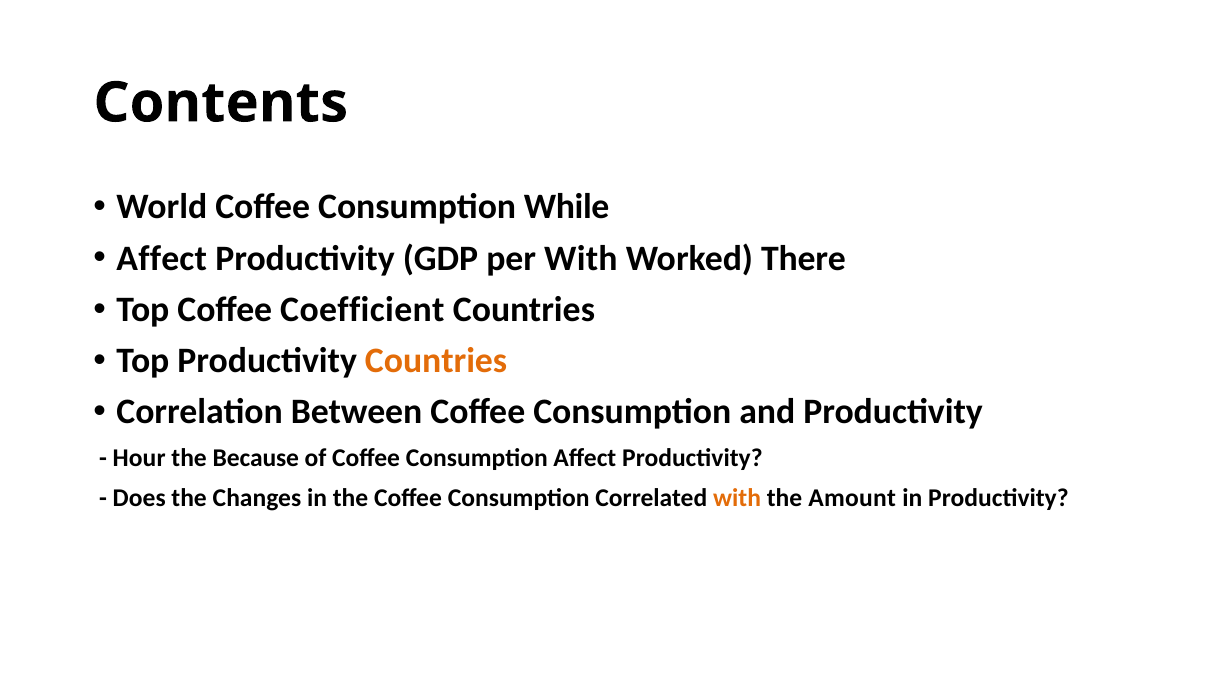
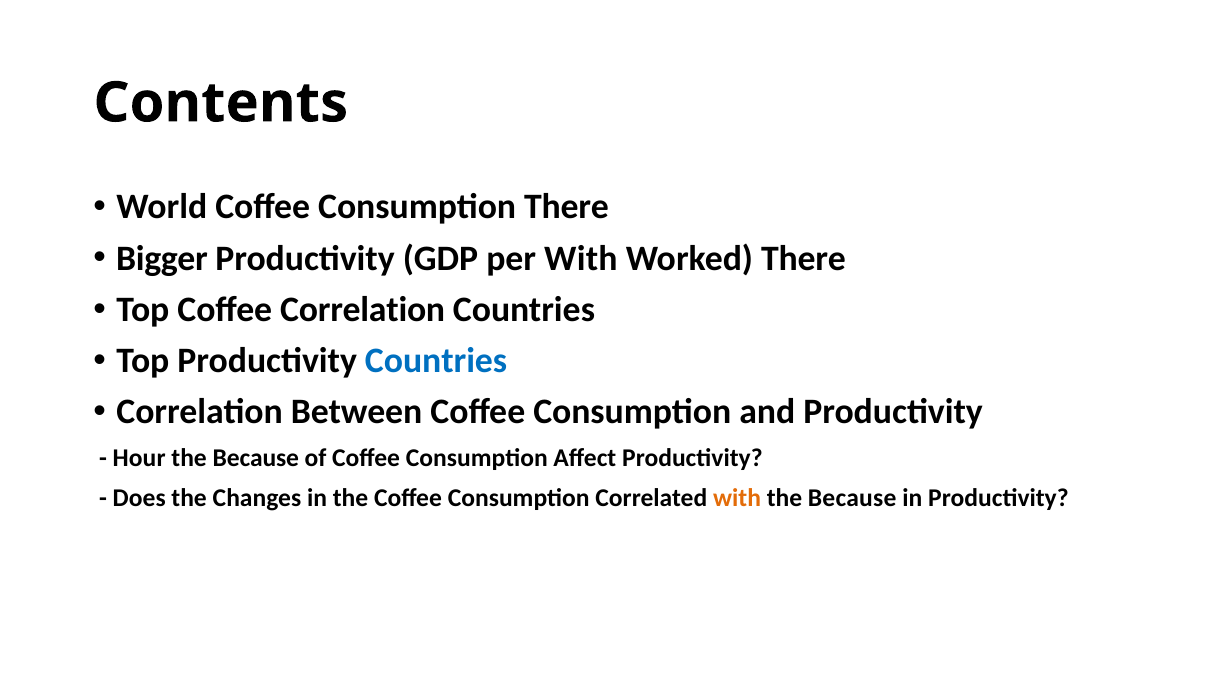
Consumption While: While -> There
Affect at (162, 259): Affect -> Bigger
Coffee Coefficient: Coefficient -> Correlation
Countries at (436, 361) colour: orange -> blue
Amount at (852, 499): Amount -> Because
